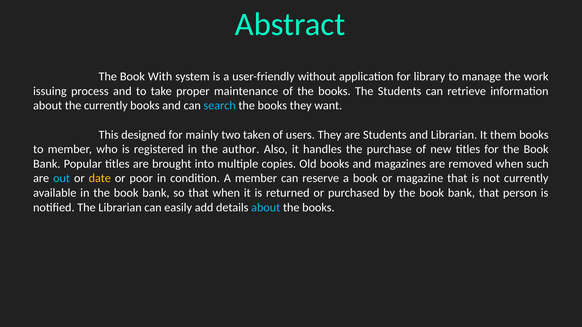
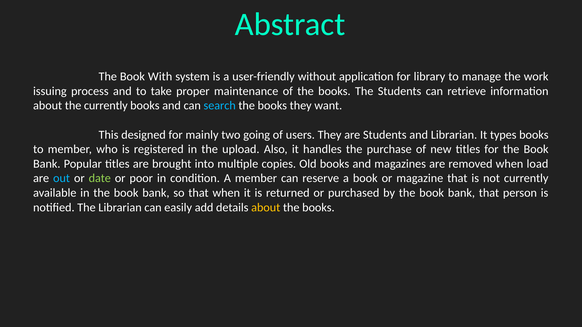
taken: taken -> going
them: them -> types
author: author -> upload
such: such -> load
date colour: yellow -> light green
about at (266, 208) colour: light blue -> yellow
